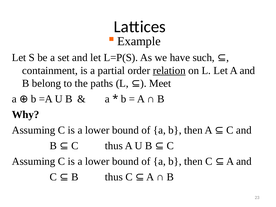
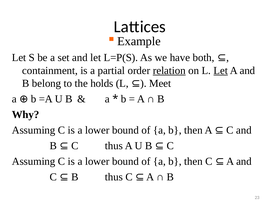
such: such -> both
Let at (221, 71) underline: none -> present
paths: paths -> holds
